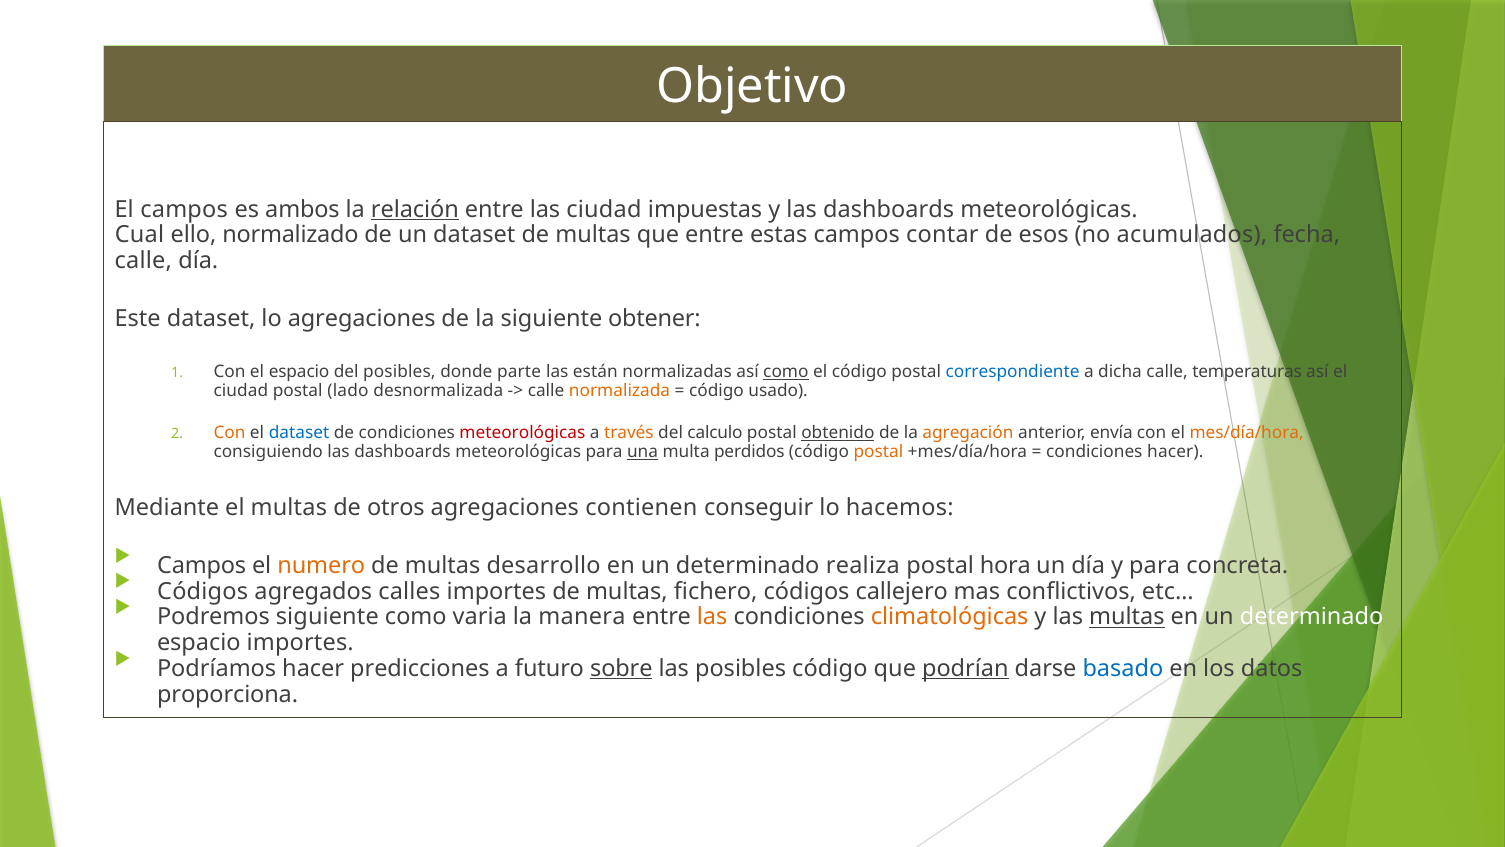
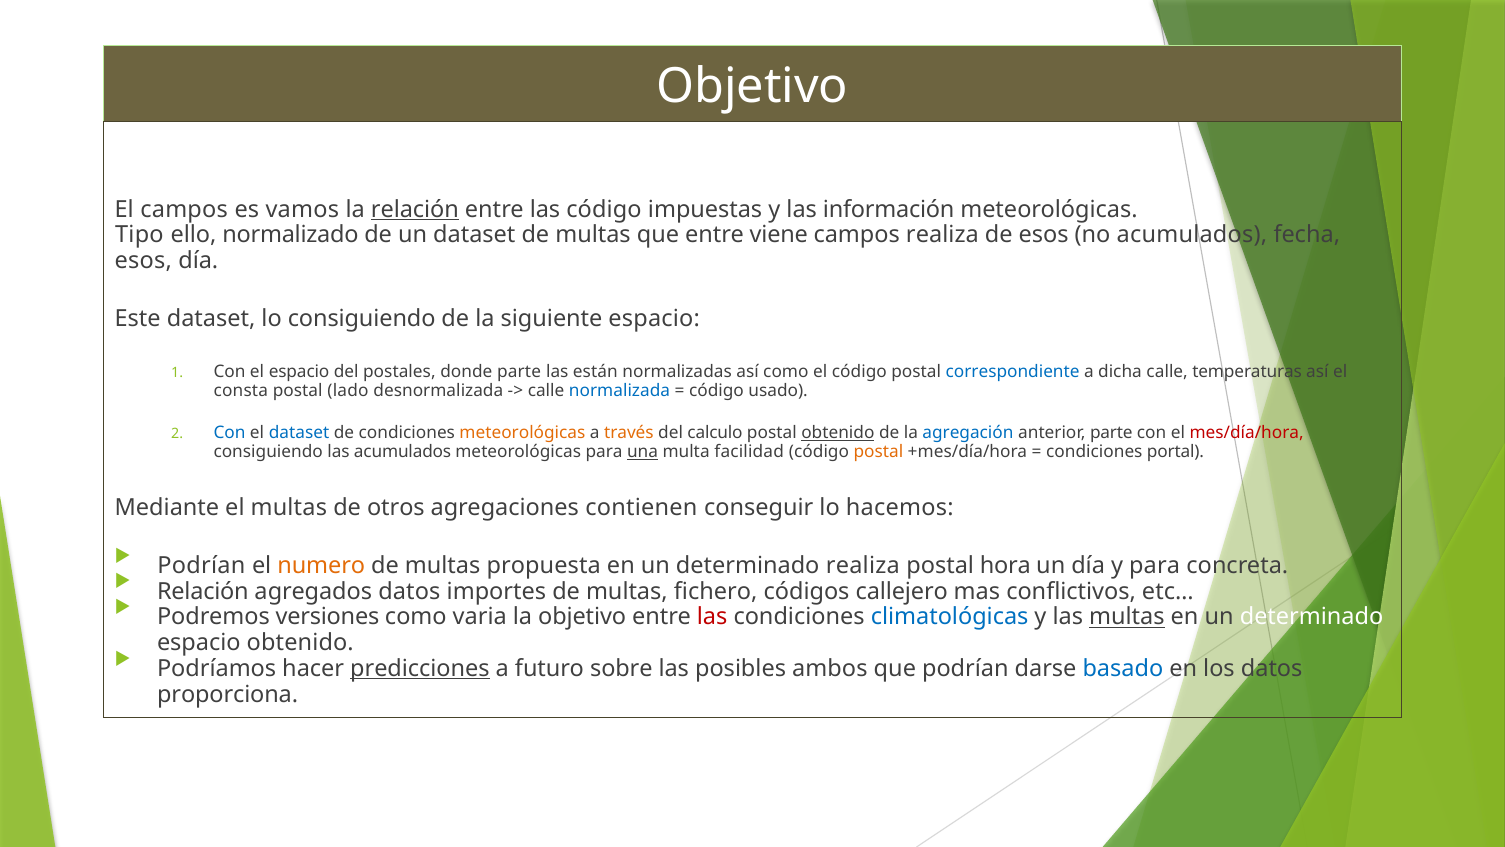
ambos: ambos -> vamos
las ciudad: ciudad -> código
y las dashboards: dashboards -> información
Cual: Cual -> Tipo
estas: estas -> viene
campos contar: contar -> realiza
calle at (143, 261): calle -> esos
lo agregaciones: agregaciones -> consiguiendo
siguiente obtener: obtener -> espacio
del posibles: posibles -> postales
como at (786, 372) underline: present -> none
ciudad at (241, 391): ciudad -> consta
normalizada colour: orange -> blue
Con at (229, 433) colour: orange -> blue
meteorológicas at (522, 433) colour: red -> orange
agregación colour: orange -> blue
anterior envía: envía -> parte
mes/día/hora colour: orange -> red
consiguiendo las dashboards: dashboards -> acumulados
perdidos: perdidos -> facilidad
condiciones hacer: hacer -> portal
Campos at (202, 565): Campos -> Podrían
desarrollo: desarrollo -> propuesta
Códigos at (203, 591): Códigos -> Relación
agregados calles: calles -> datos
Podremos siguiente: siguiente -> versiones
la manera: manera -> objetivo
las at (712, 617) colour: orange -> red
climatológicas colour: orange -> blue
espacio importes: importes -> obtenido
predicciones underline: none -> present
sobre underline: present -> none
posibles código: código -> ambos
podrían at (965, 668) underline: present -> none
